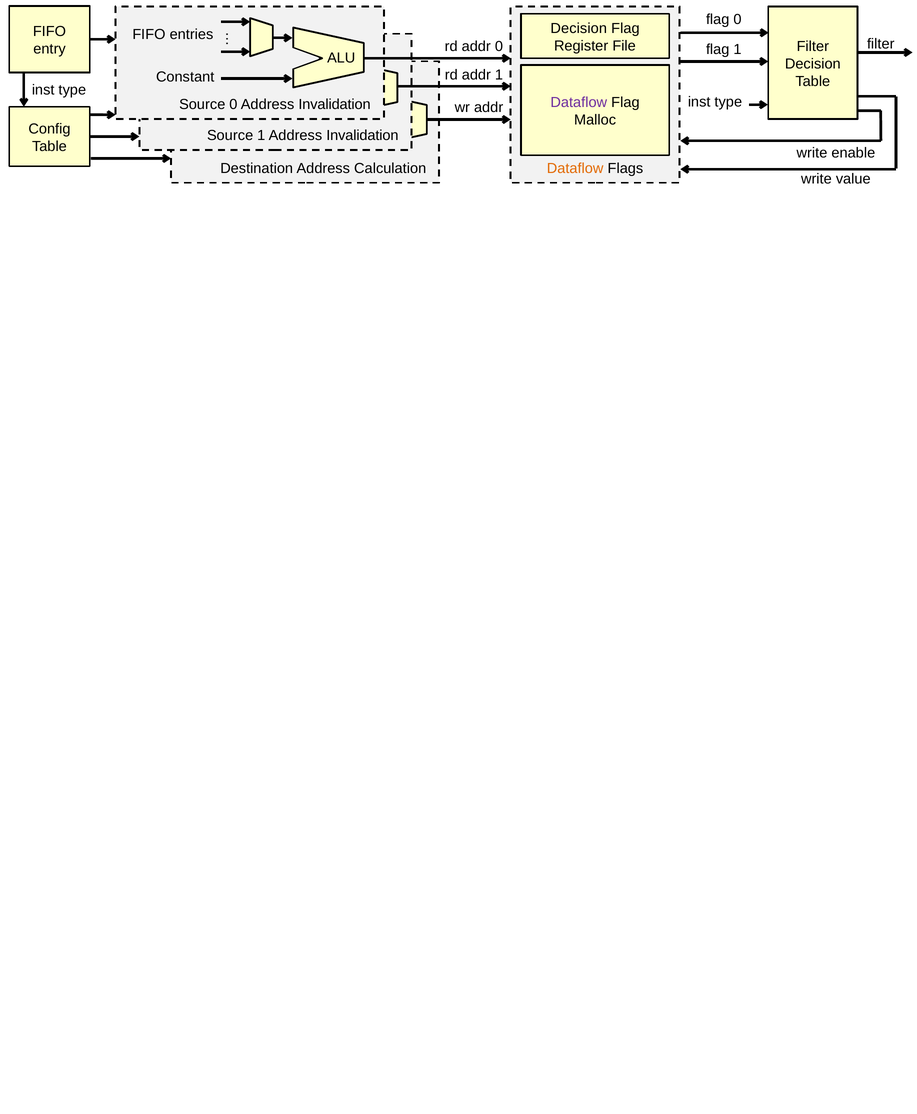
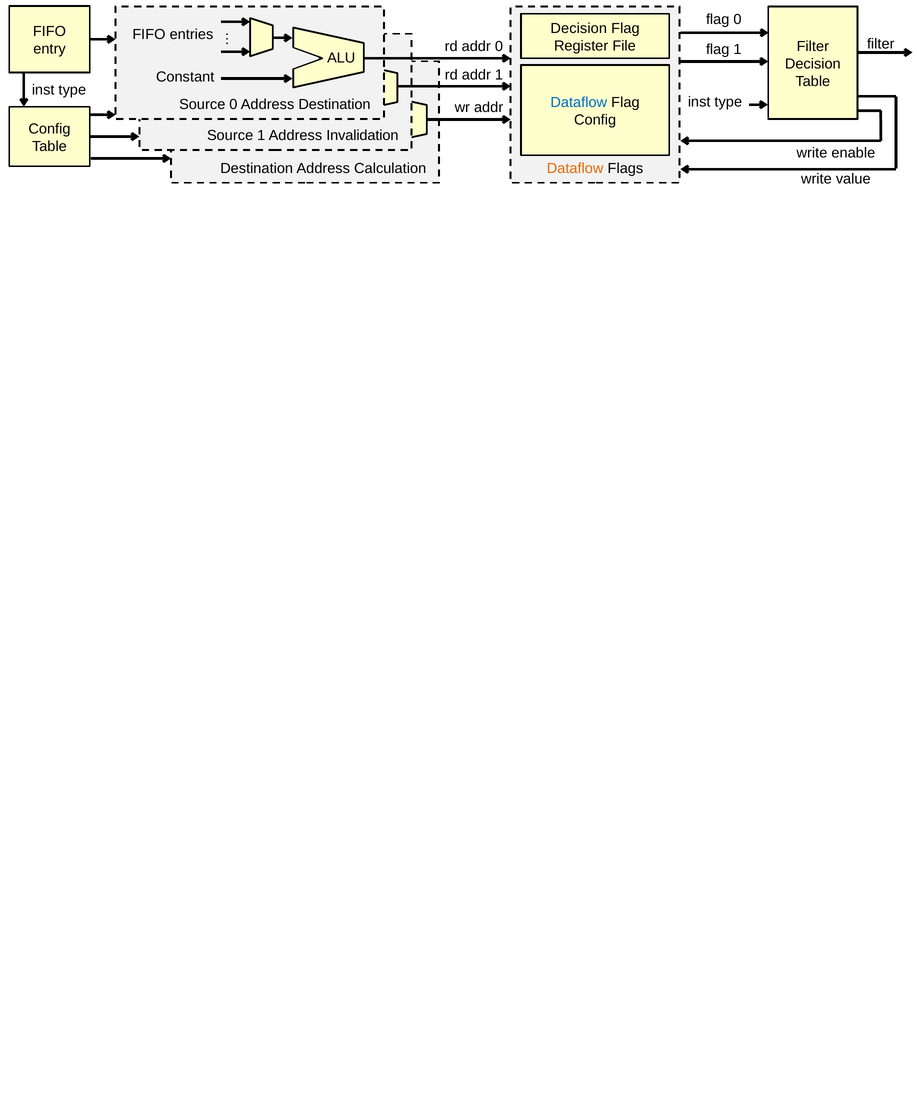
Dataflow at (579, 102) colour: purple -> blue
0 Address Invalidation: Invalidation -> Destination
Malloc at (595, 120): Malloc -> Config
